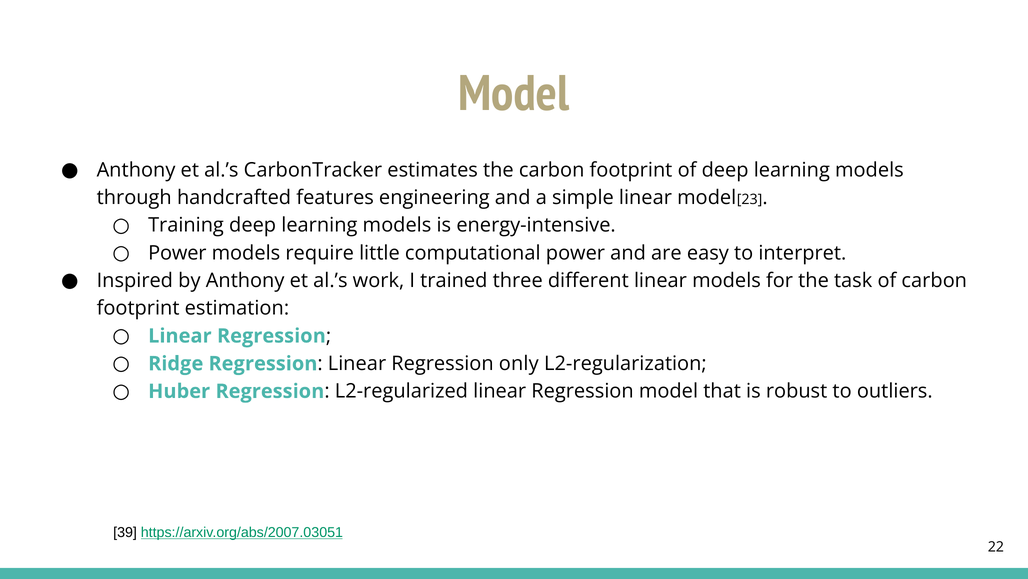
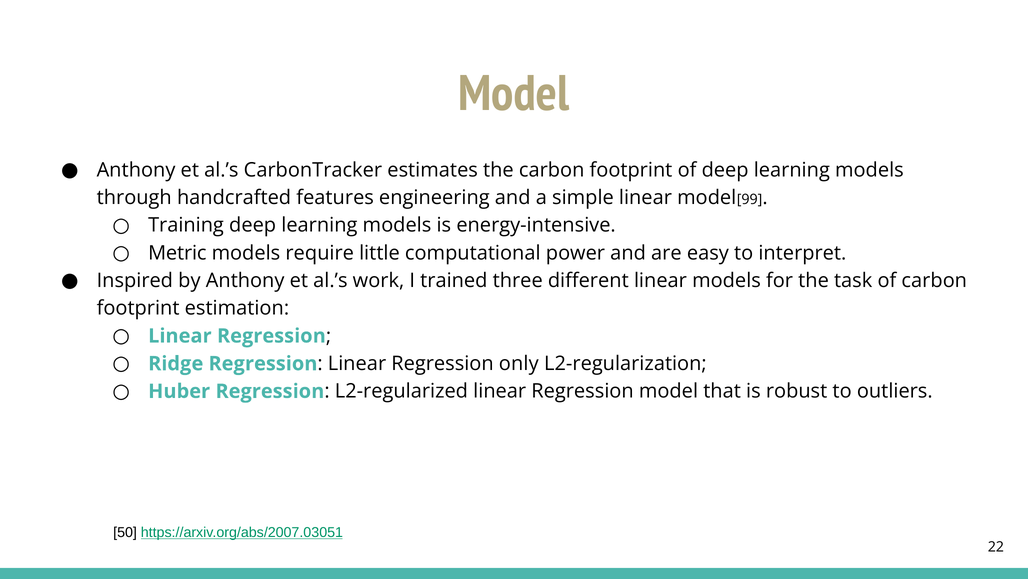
23: 23 -> 99
Power at (177, 253): Power -> Metric
39: 39 -> 50
